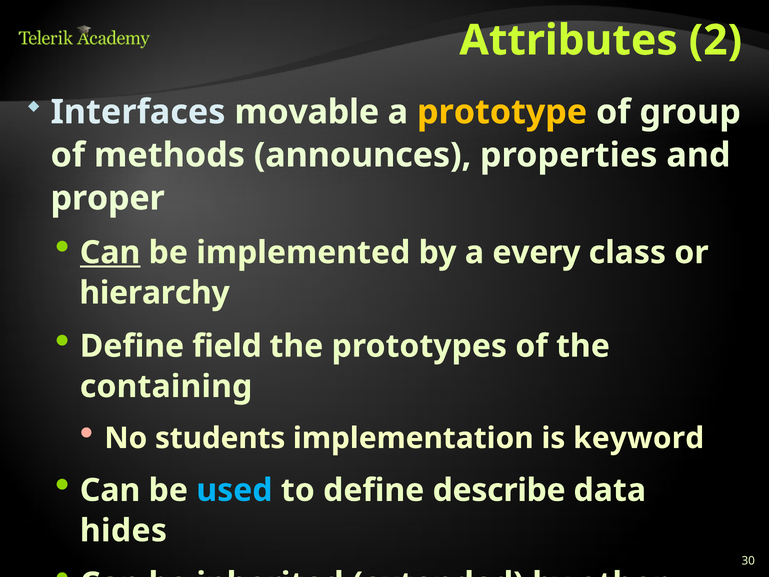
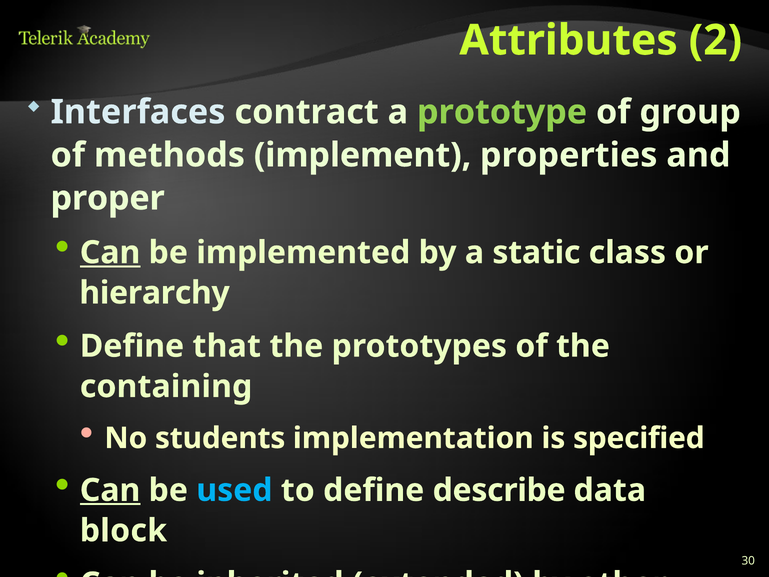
movable: movable -> contract
prototype colour: yellow -> light green
announces: announces -> implement
every: every -> static
field: field -> that
keyword: keyword -> specified
Can at (110, 490) underline: none -> present
hides: hides -> block
